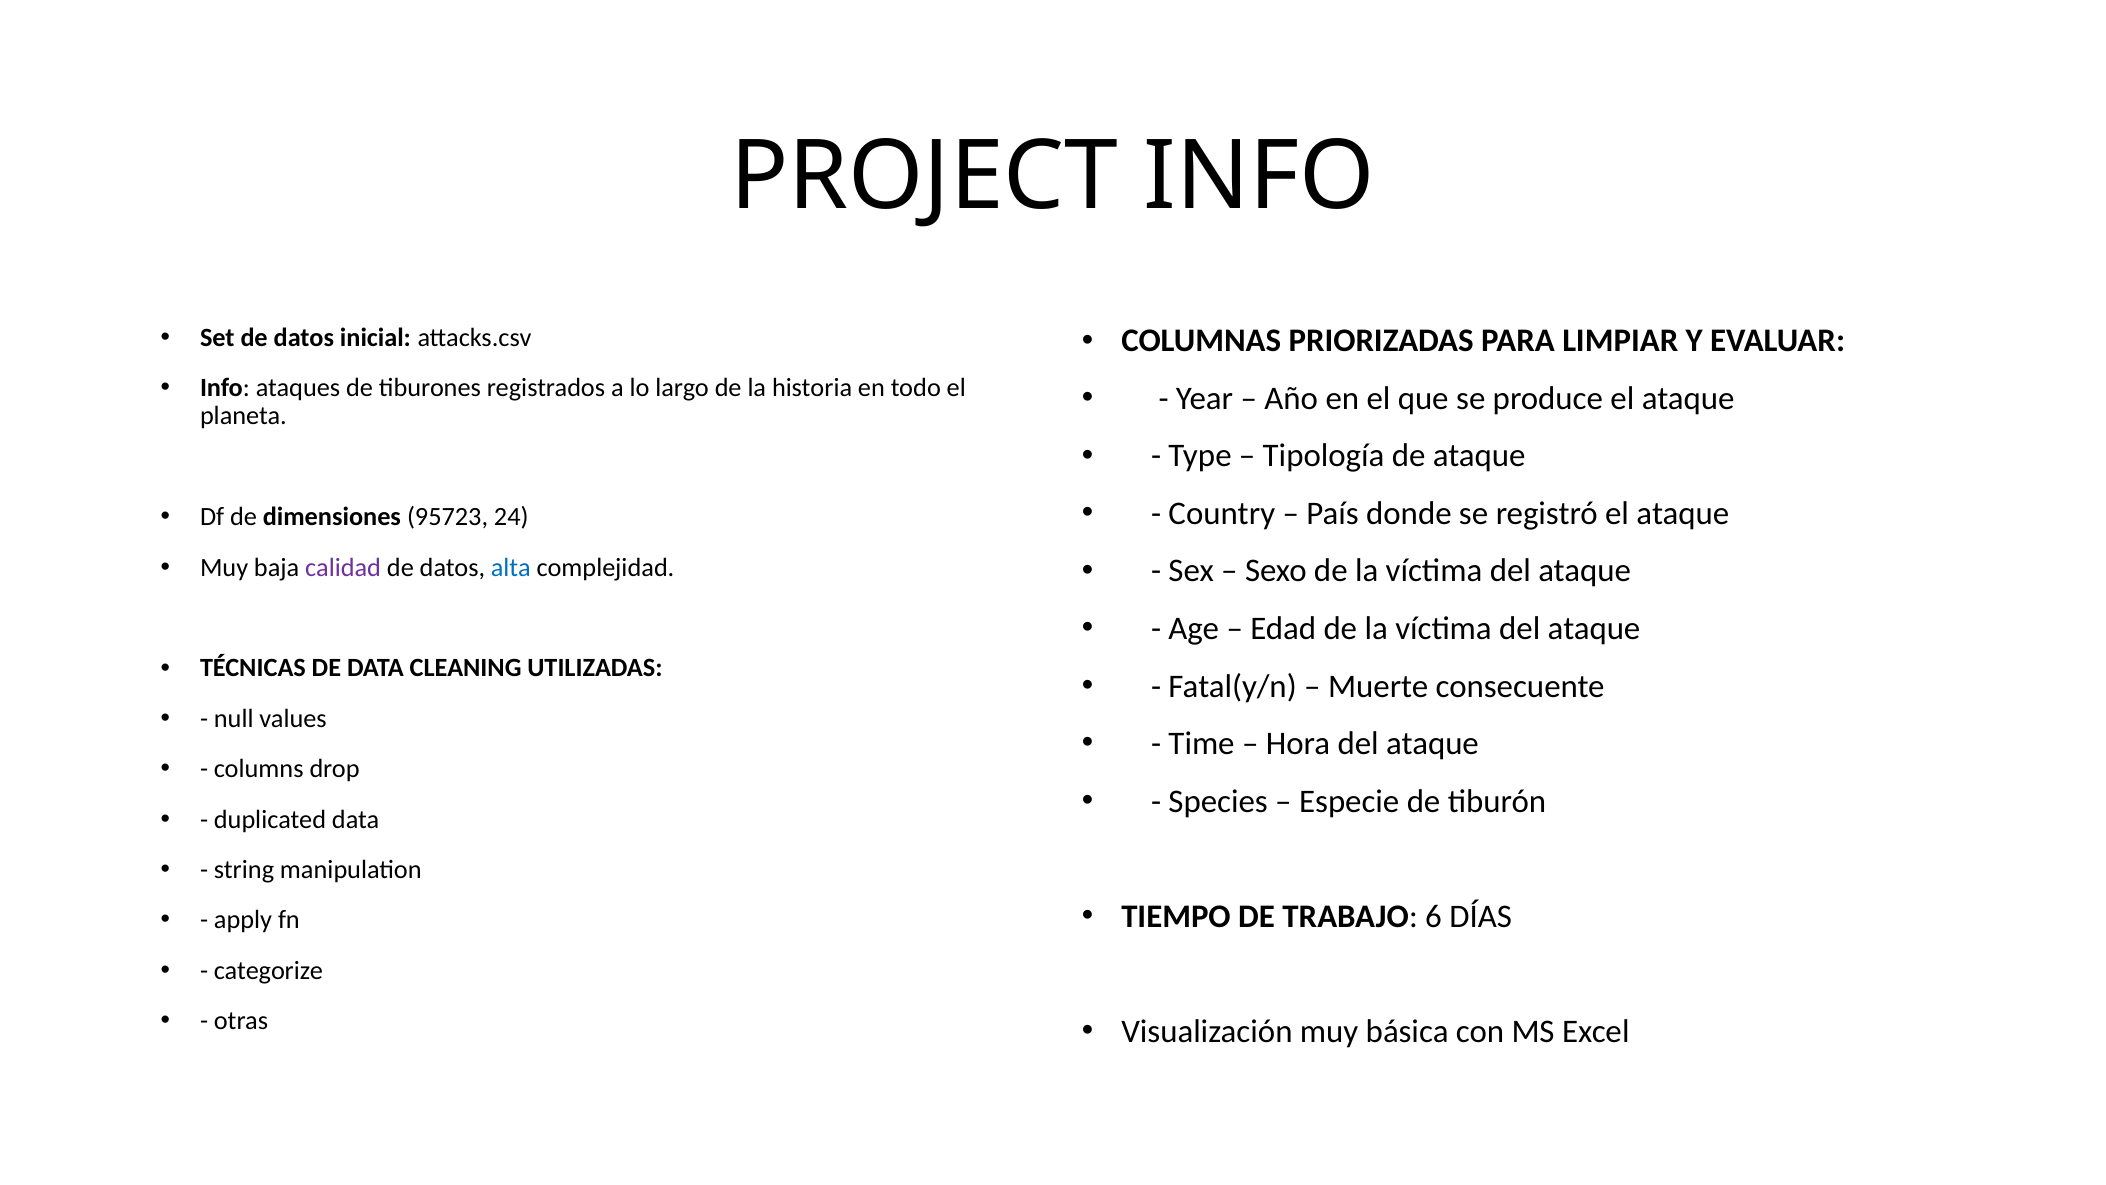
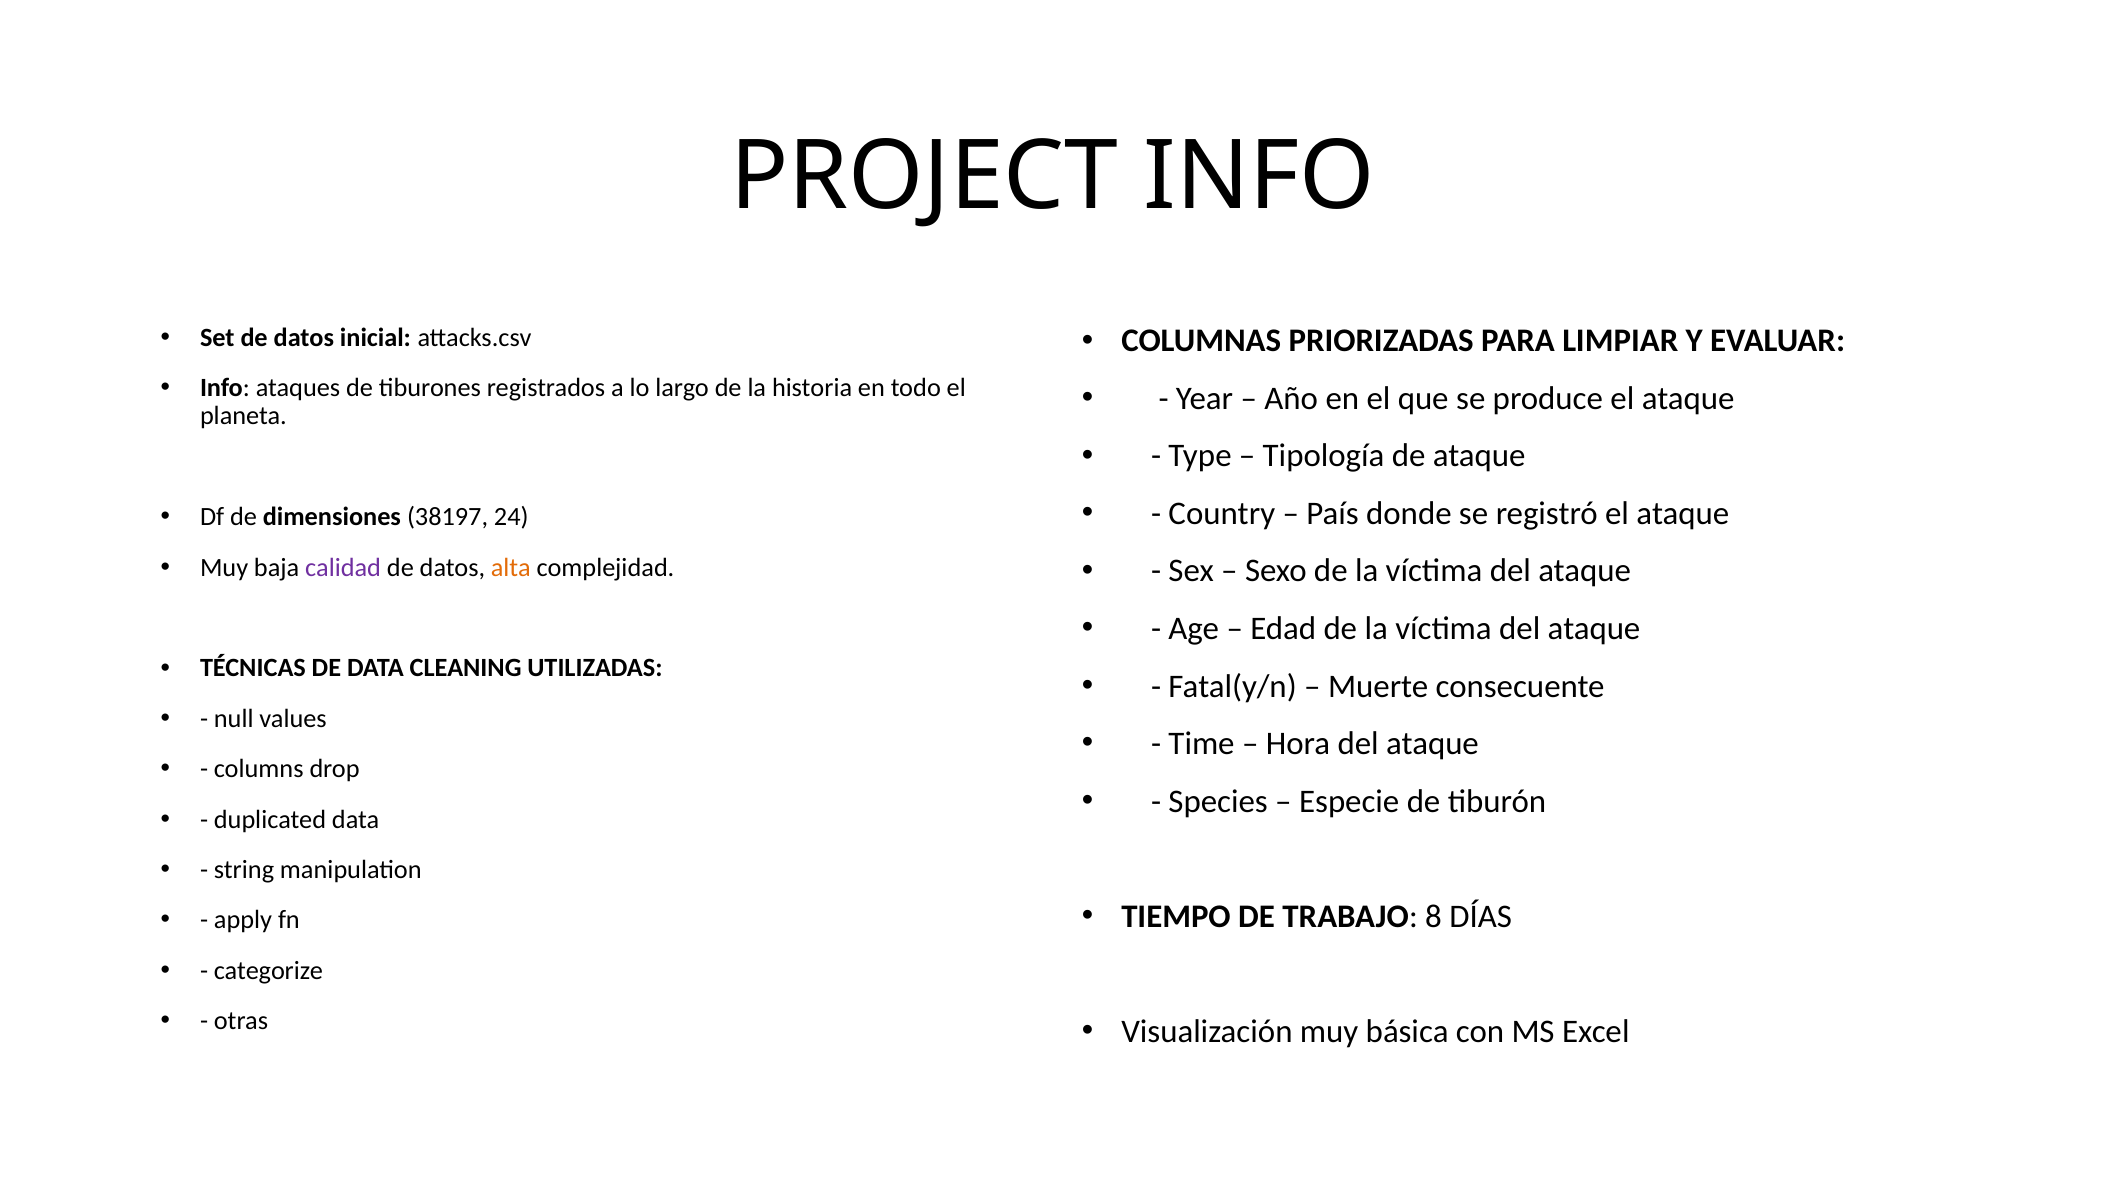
95723: 95723 -> 38197
alta colour: blue -> orange
6: 6 -> 8
